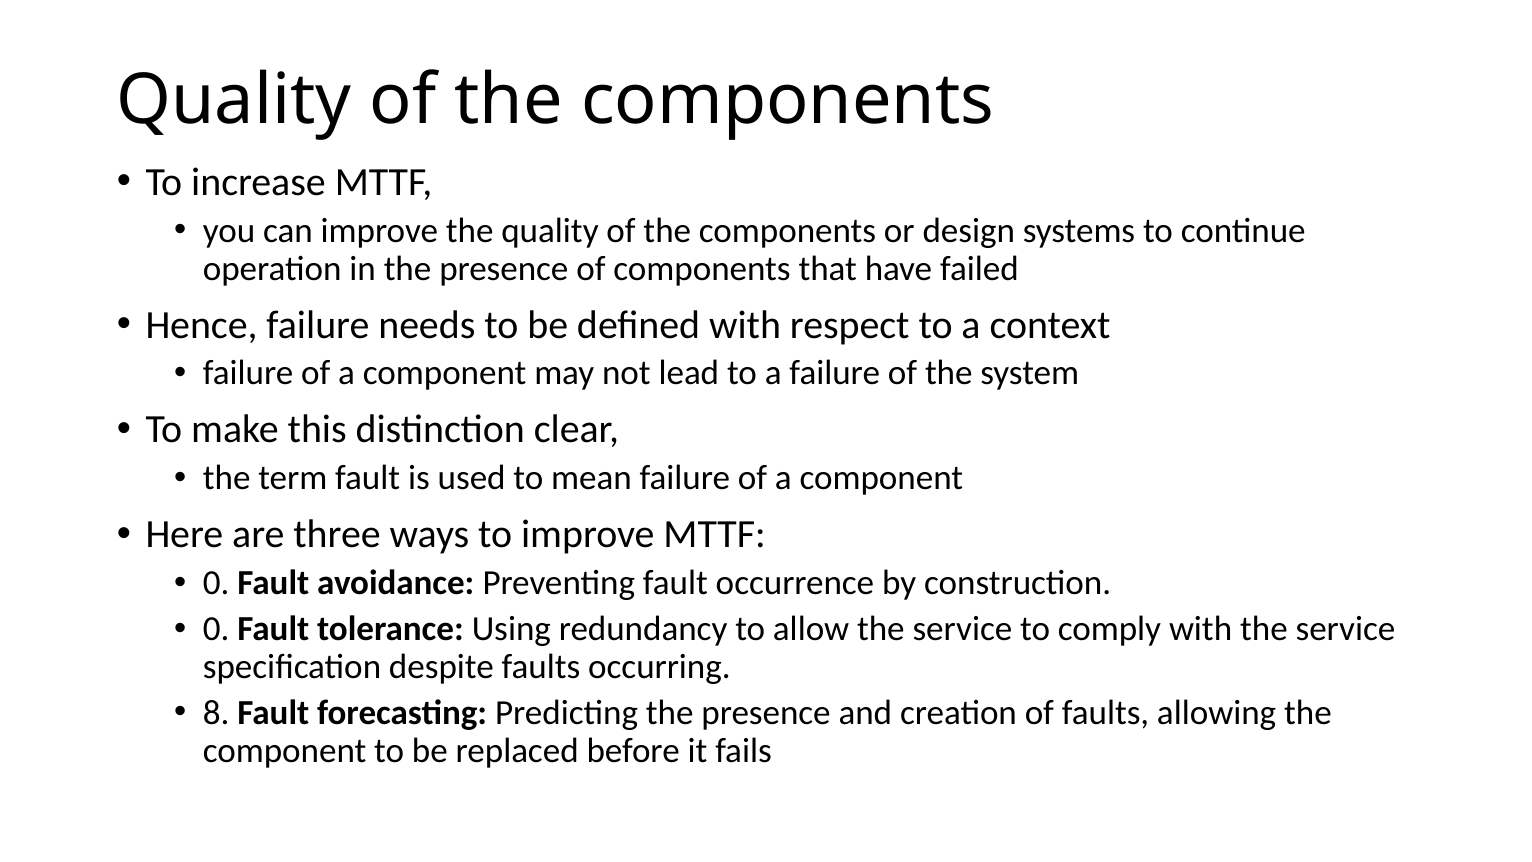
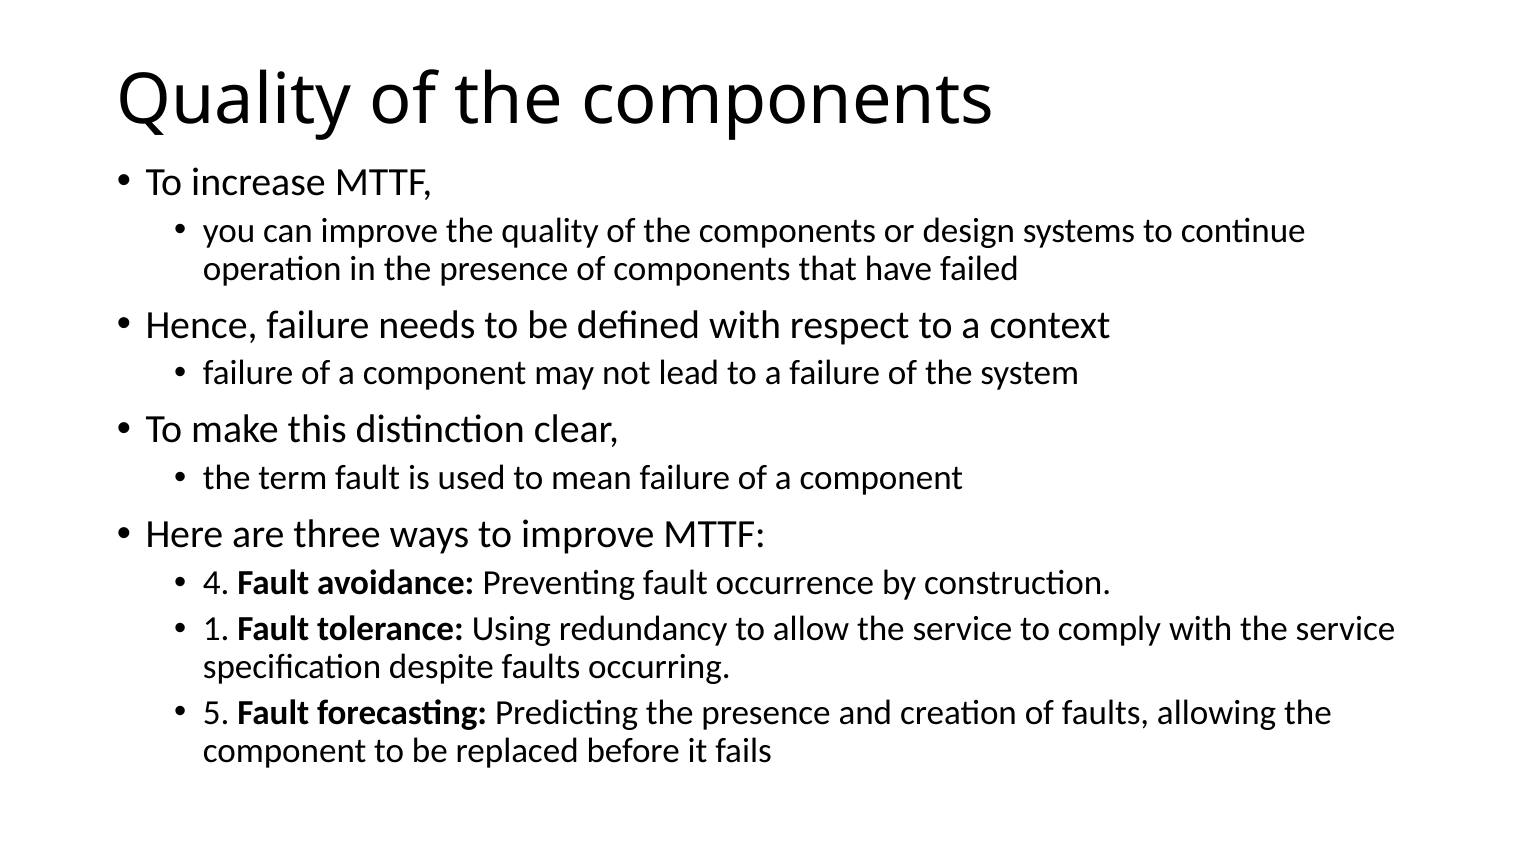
0 at (216, 583): 0 -> 4
0 at (216, 629): 0 -> 1
8: 8 -> 5
